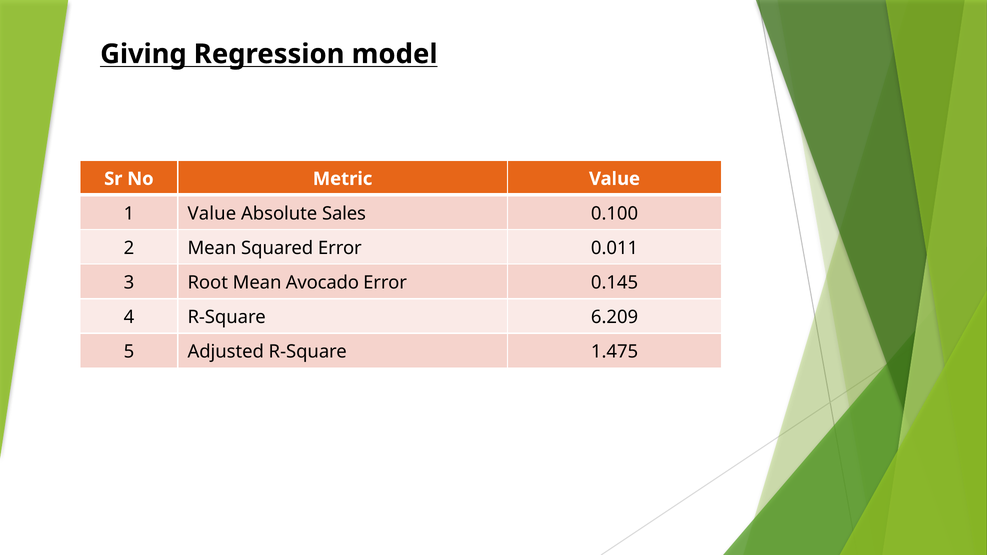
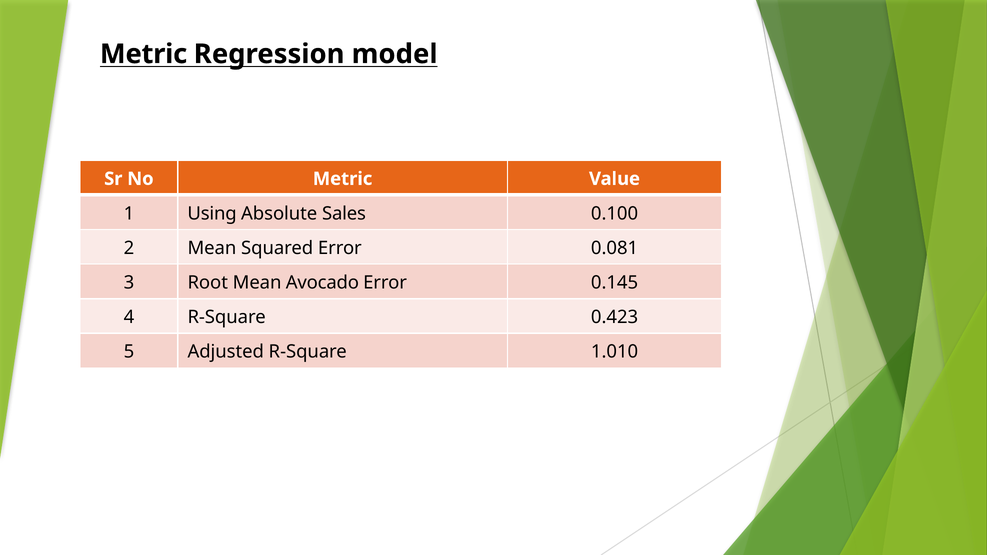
Giving at (143, 54): Giving -> Metric
1 Value: Value -> Using
0.011: 0.011 -> 0.081
6.209: 6.209 -> 0.423
1.475: 1.475 -> 1.010
